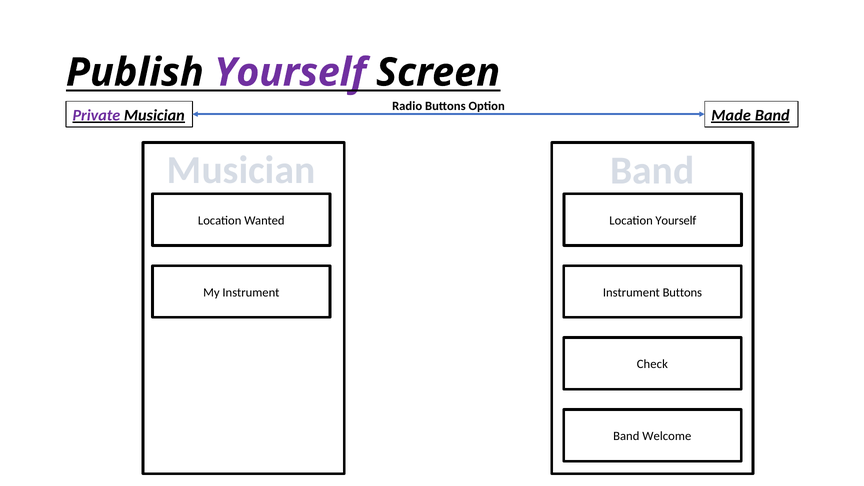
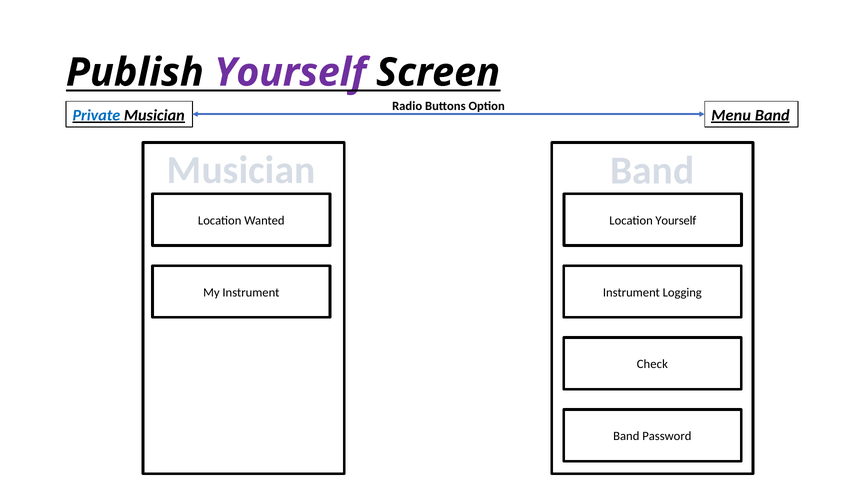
Private colour: purple -> blue
Made: Made -> Menu
Instrument Buttons: Buttons -> Logging
Welcome: Welcome -> Password
